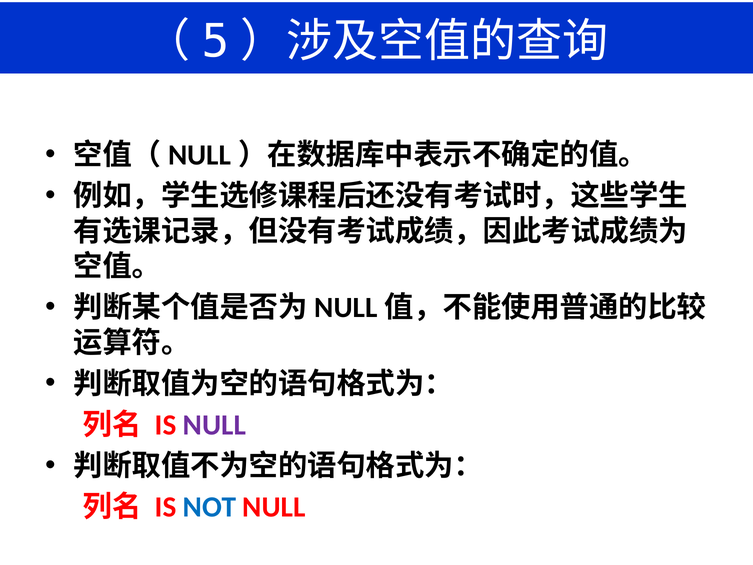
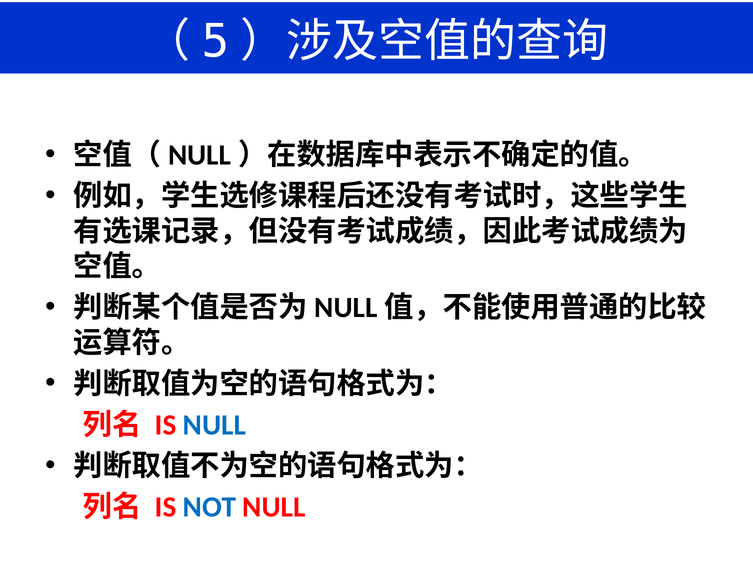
NULL at (215, 425) colour: purple -> blue
